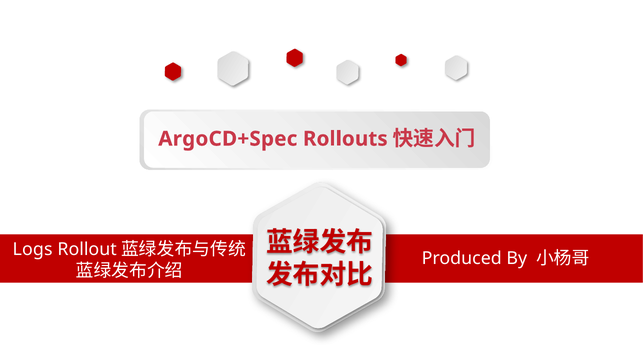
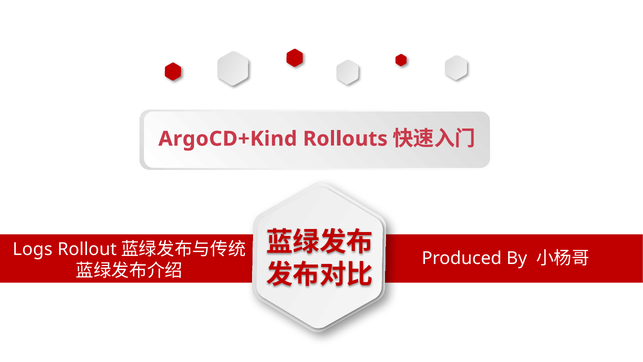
ArgoCD+Spec: ArgoCD+Spec -> ArgoCD+Kind
